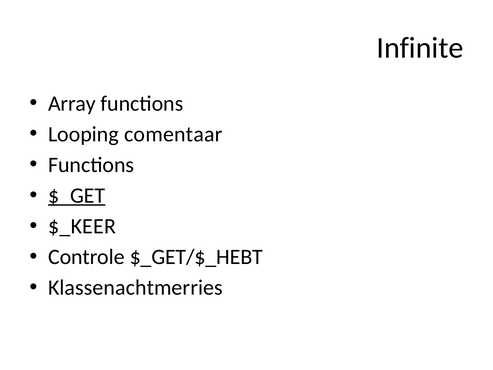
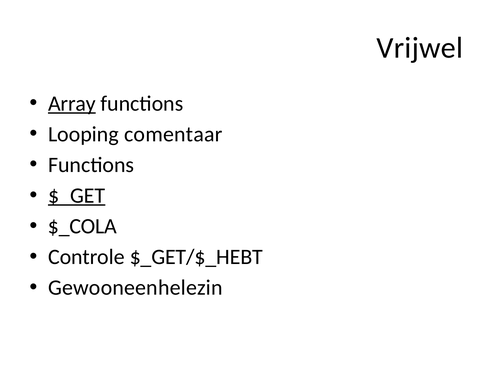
Infinite: Infinite -> Vrijwel
Array underline: none -> present
$_KEER: $_KEER -> $_COLA
Klassenachtmerries: Klassenachtmerries -> Gewooneenhelezin
